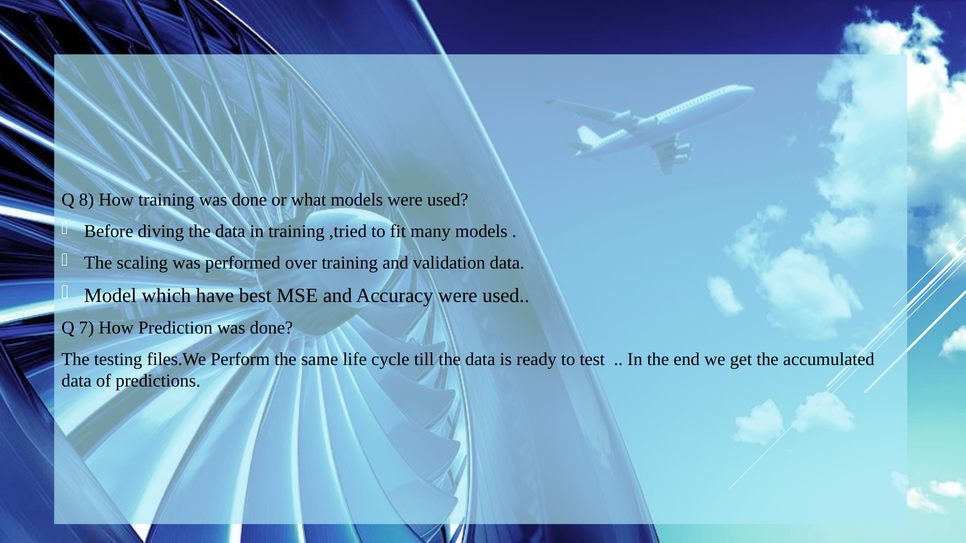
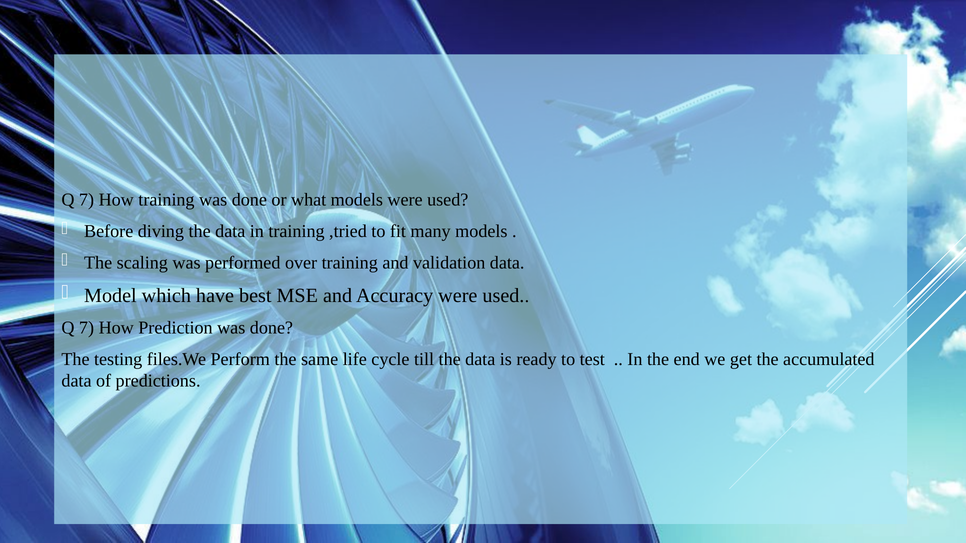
8 at (87, 200): 8 -> 7
